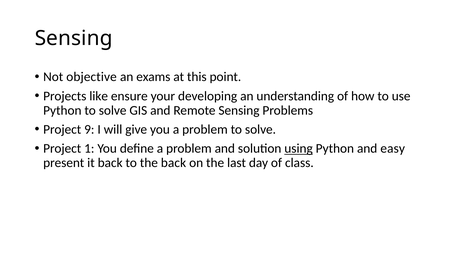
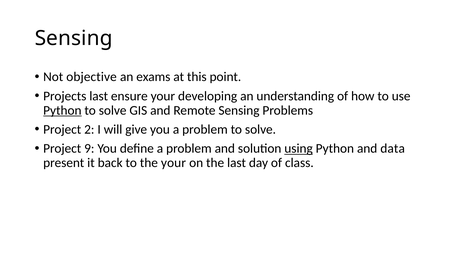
Projects like: like -> last
Python at (62, 110) underline: none -> present
9: 9 -> 2
1: 1 -> 9
easy: easy -> data
the back: back -> your
